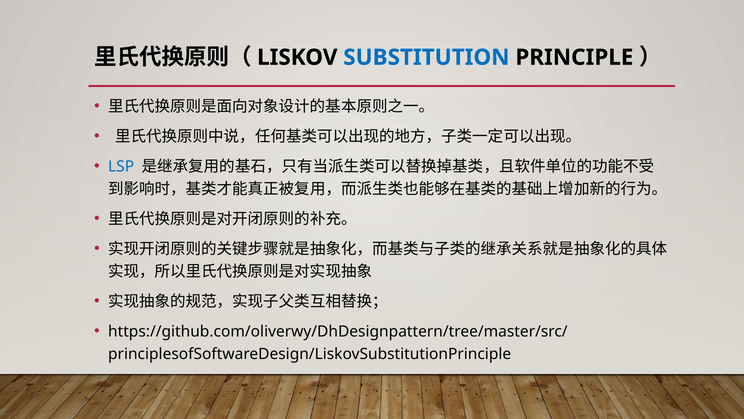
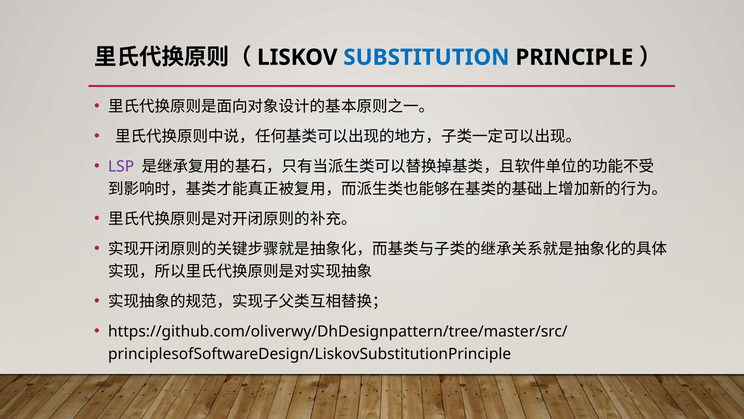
LSP colour: blue -> purple
